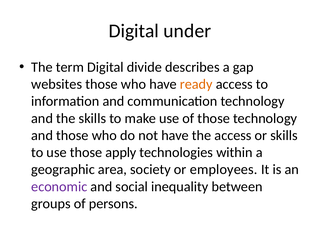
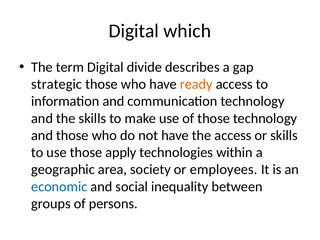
under: under -> which
websites: websites -> strategic
economic colour: purple -> blue
